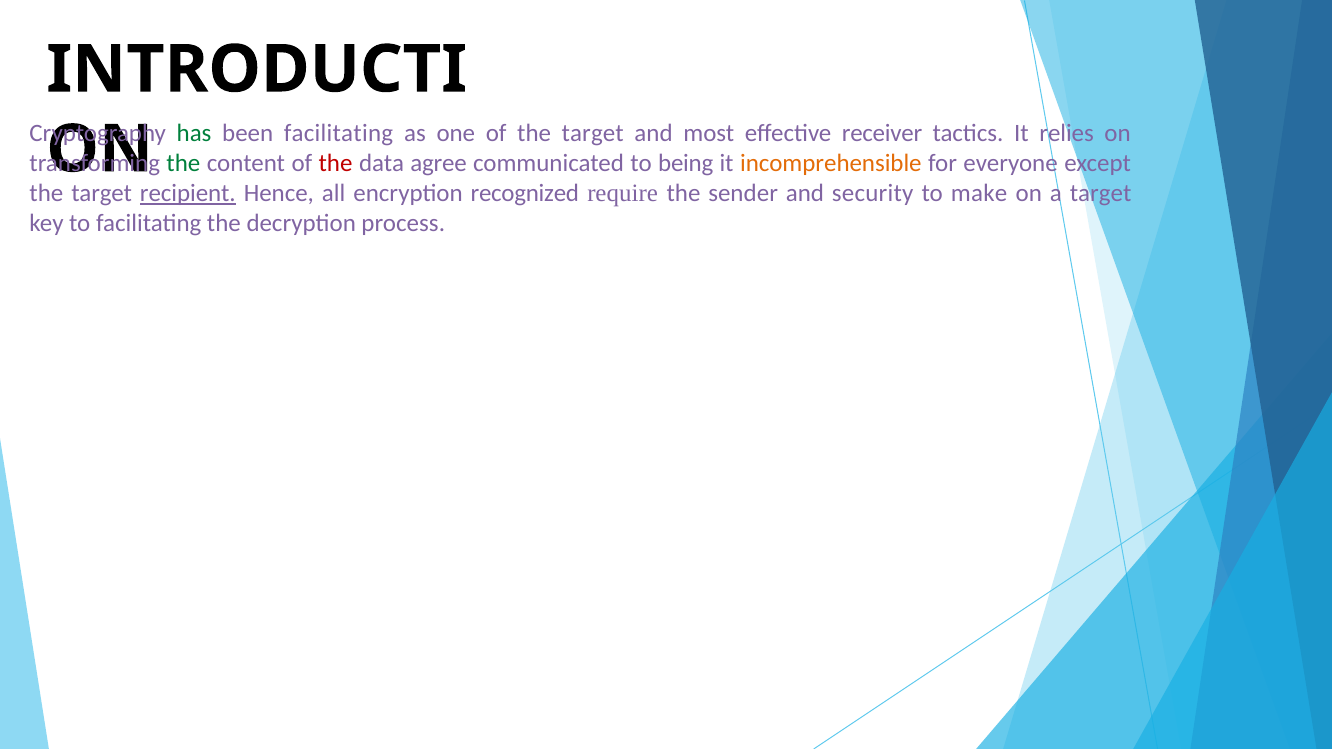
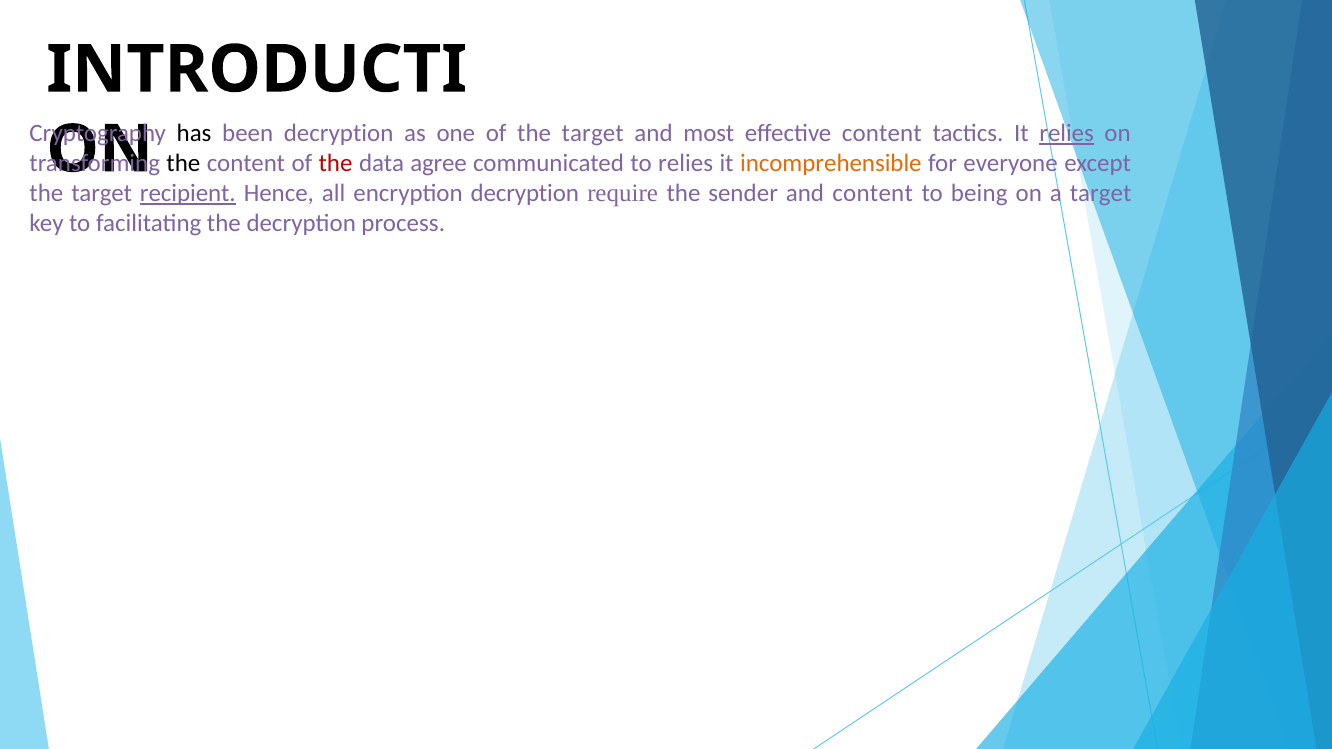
has colour: green -> black
been facilitating: facilitating -> decryption
effective receiver: receiver -> content
relies at (1067, 133) underline: none -> present
the at (183, 163) colour: green -> black
to being: being -> relies
encryption recognized: recognized -> decryption
and security: security -> content
make: make -> being
